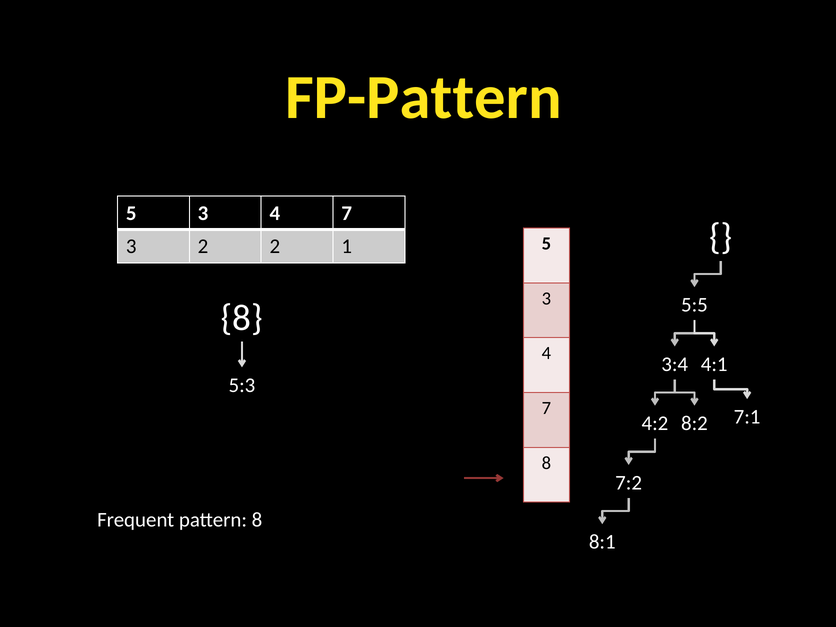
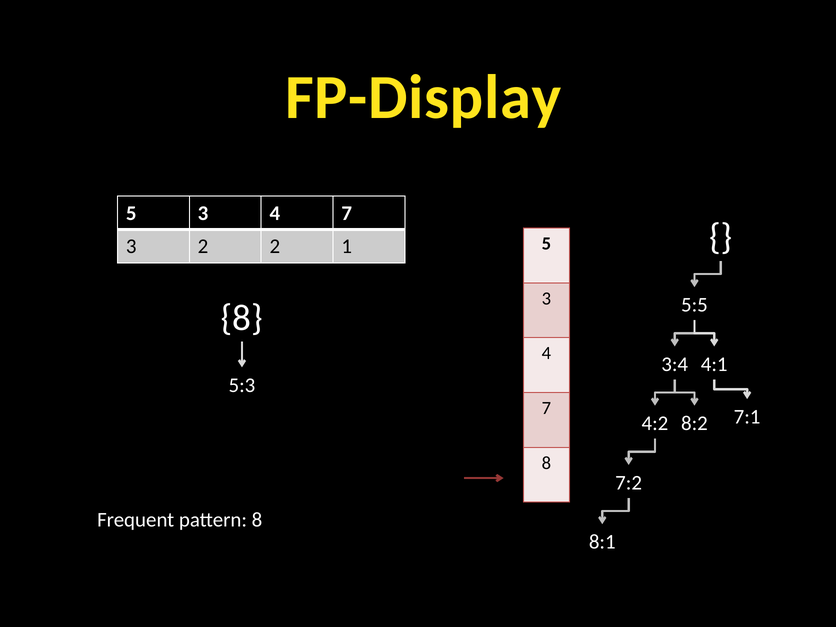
FP-Pattern: FP-Pattern -> FP-Display
